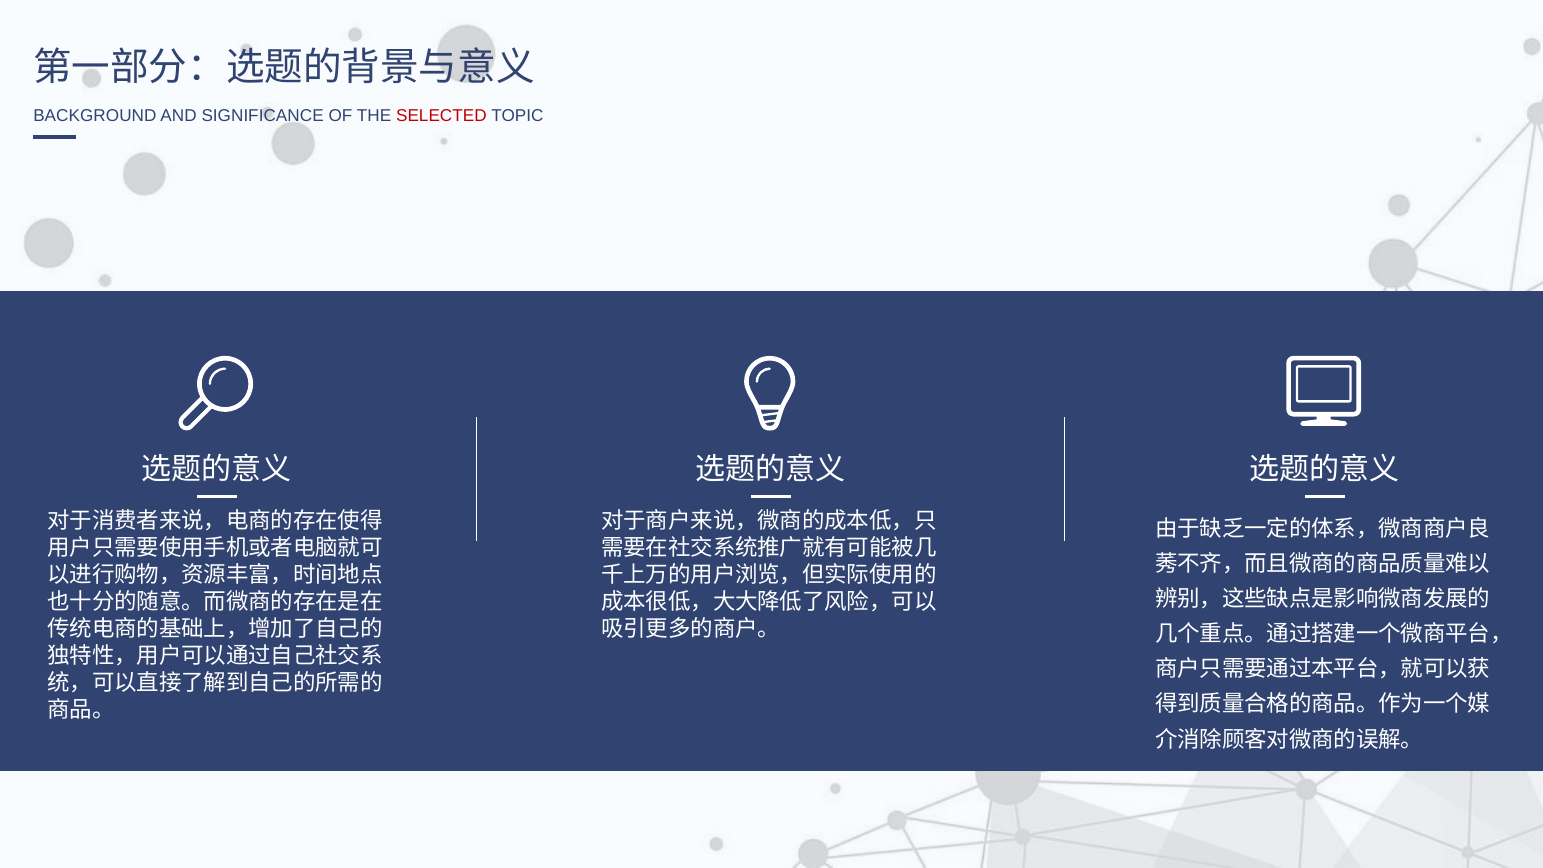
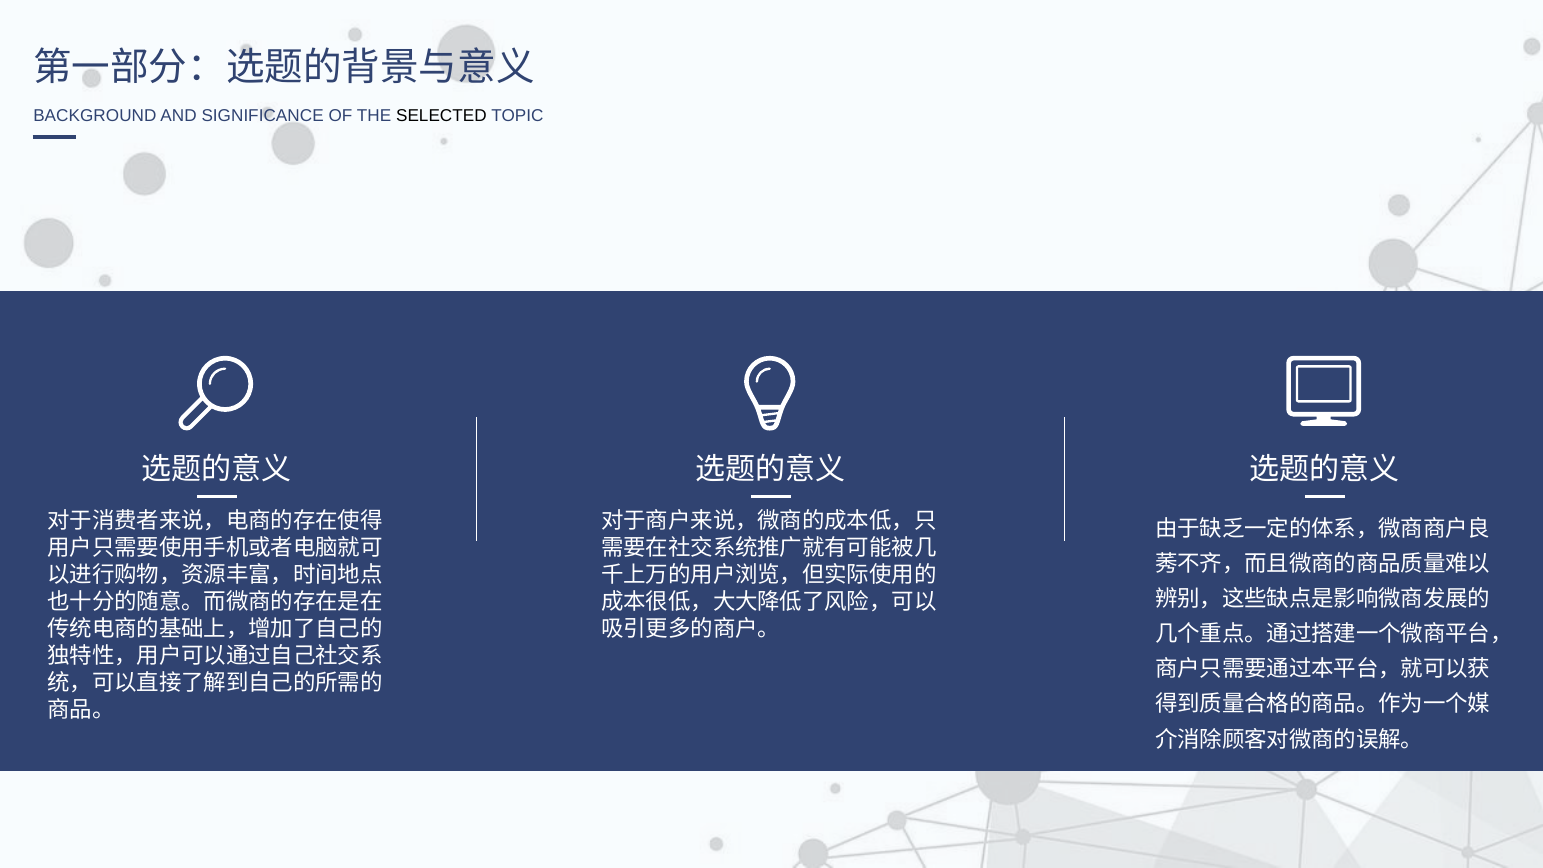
SELECTED colour: red -> black
